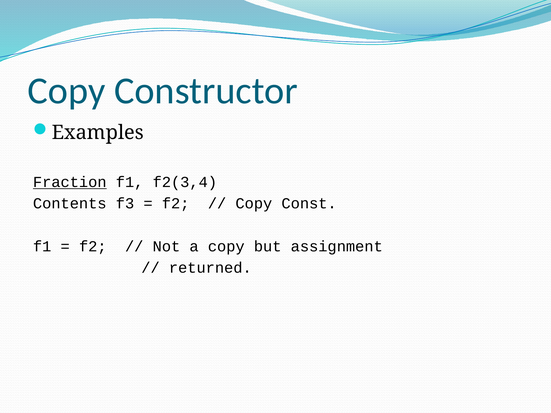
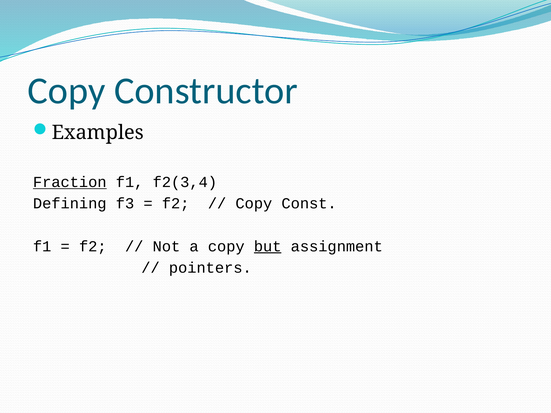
Contents: Contents -> Defining
but underline: none -> present
returned: returned -> pointers
